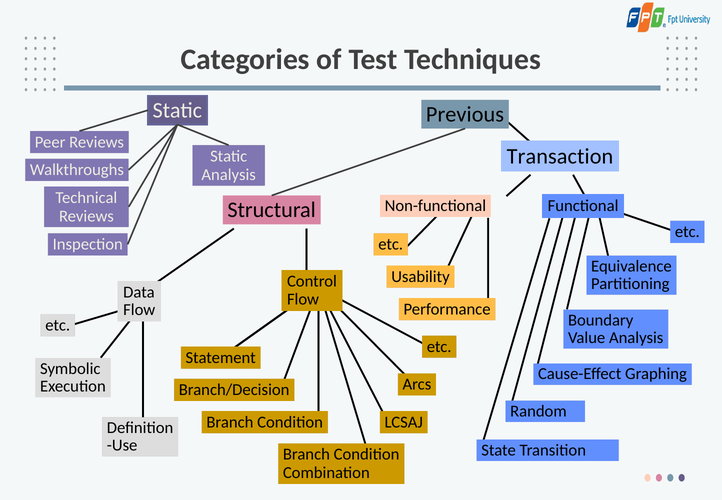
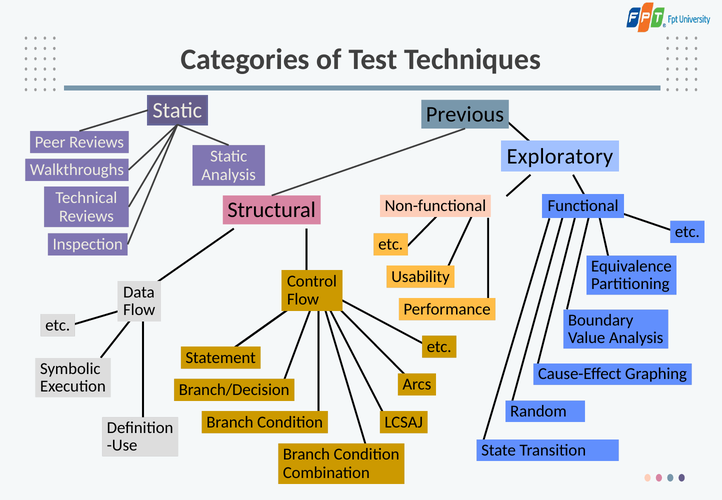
Transaction: Transaction -> Exploratory
